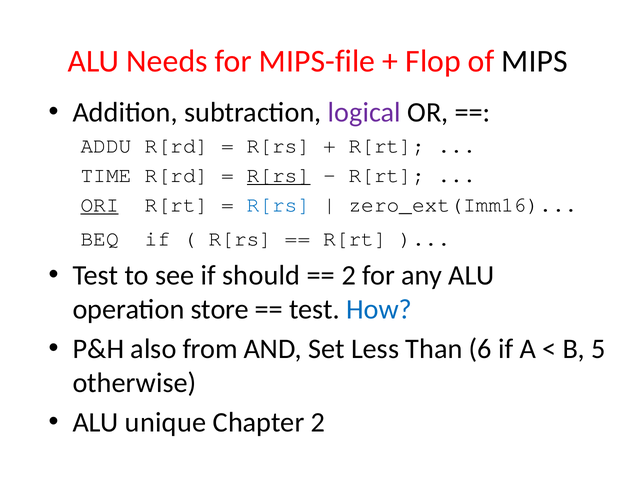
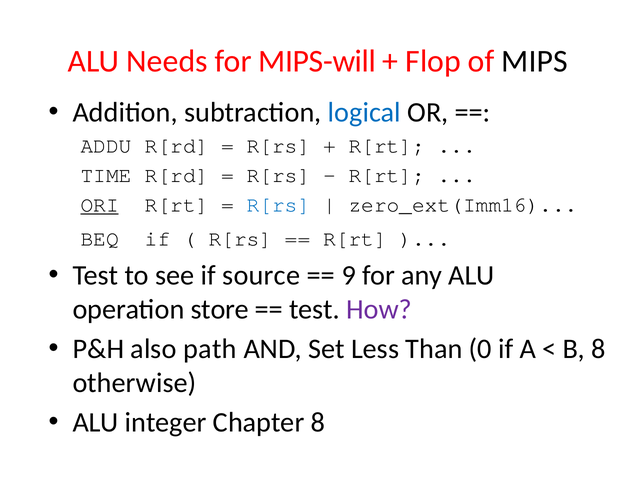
MIPS-file: MIPS-file -> MIPS-will
logical colour: purple -> blue
R[rs at (279, 175) underline: present -> none
should: should -> source
2 at (349, 275): 2 -> 9
How colour: blue -> purple
from: from -> path
6: 6 -> 0
B 5: 5 -> 8
unique: unique -> integer
Chapter 2: 2 -> 8
